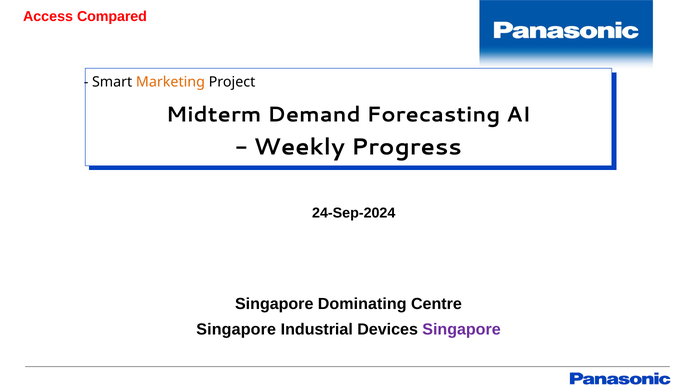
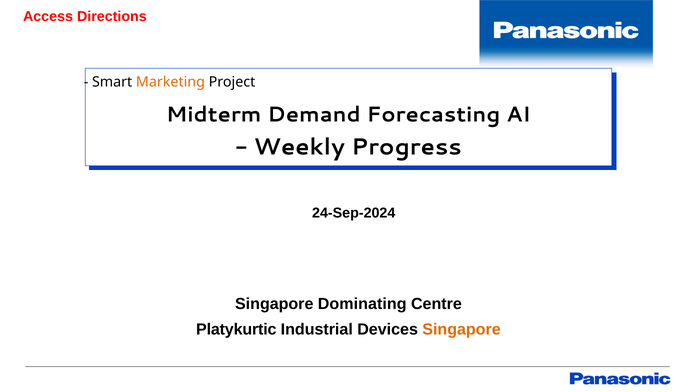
Compared: Compared -> Directions
Singapore at (236, 330): Singapore -> Platykurtic
Singapore at (462, 330) colour: purple -> orange
